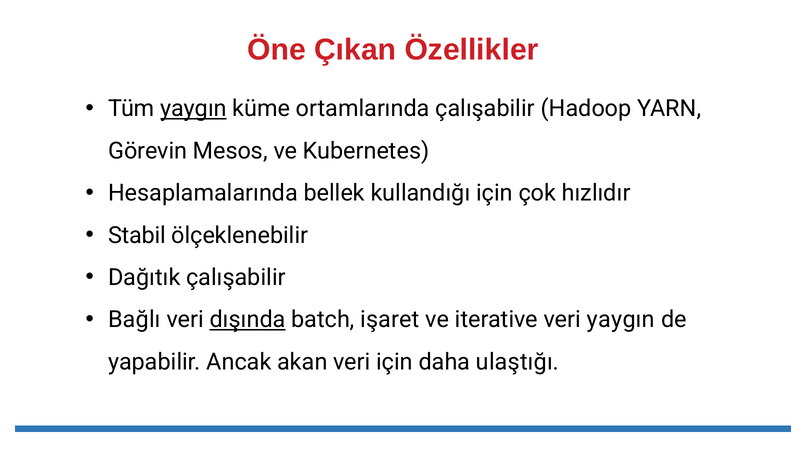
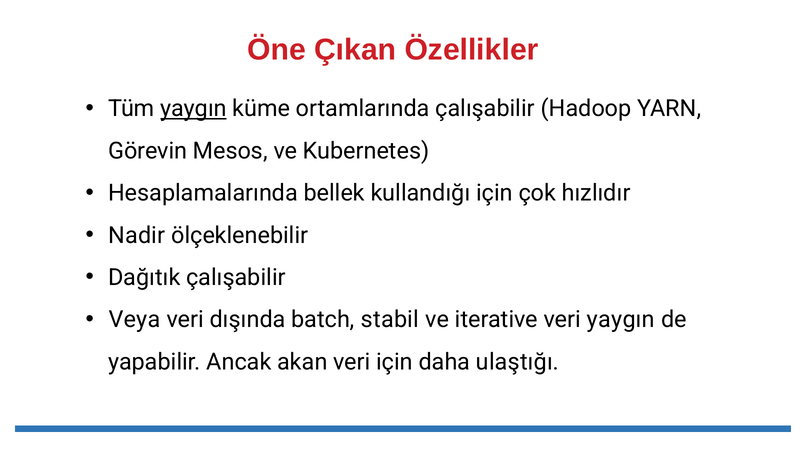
Stabil: Stabil -> Nadir
Bağlı: Bağlı -> Veya
dışında underline: present -> none
işaret: işaret -> stabil
